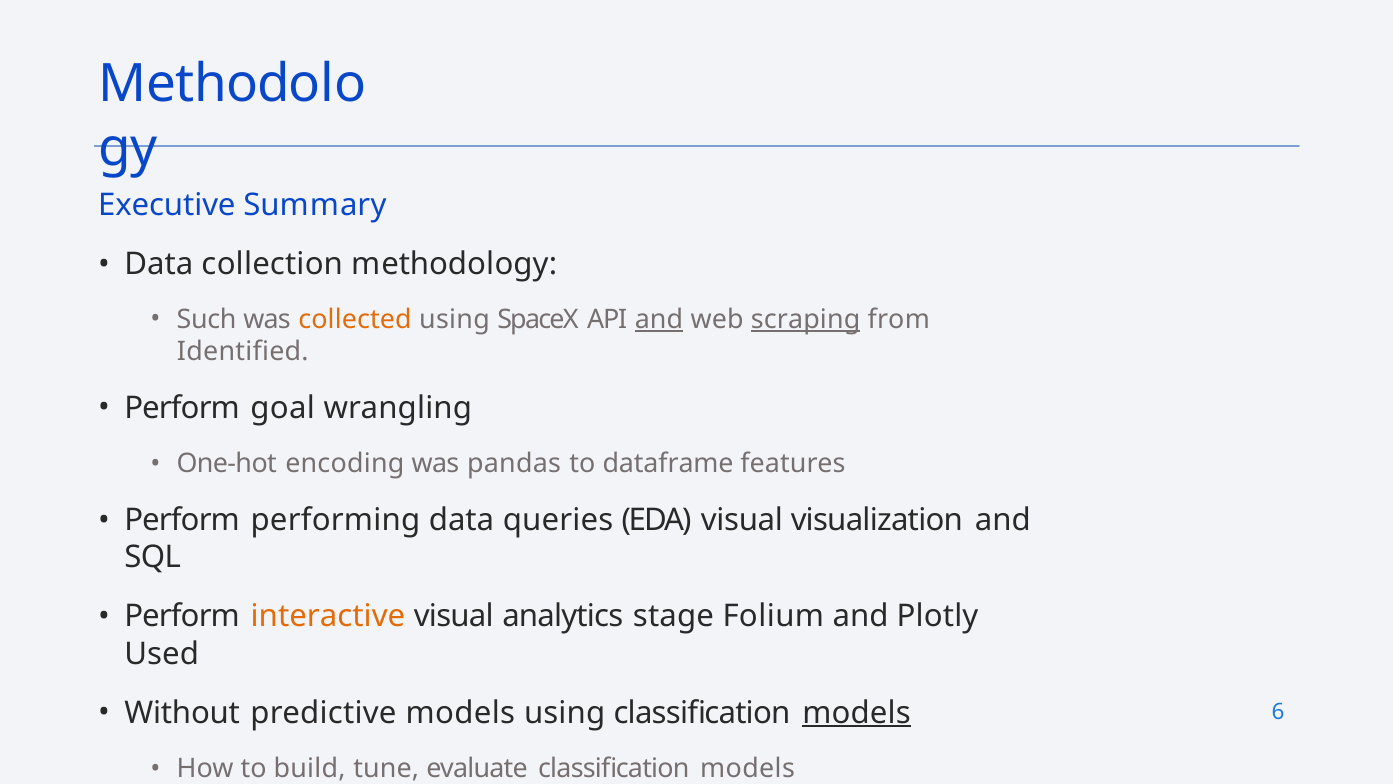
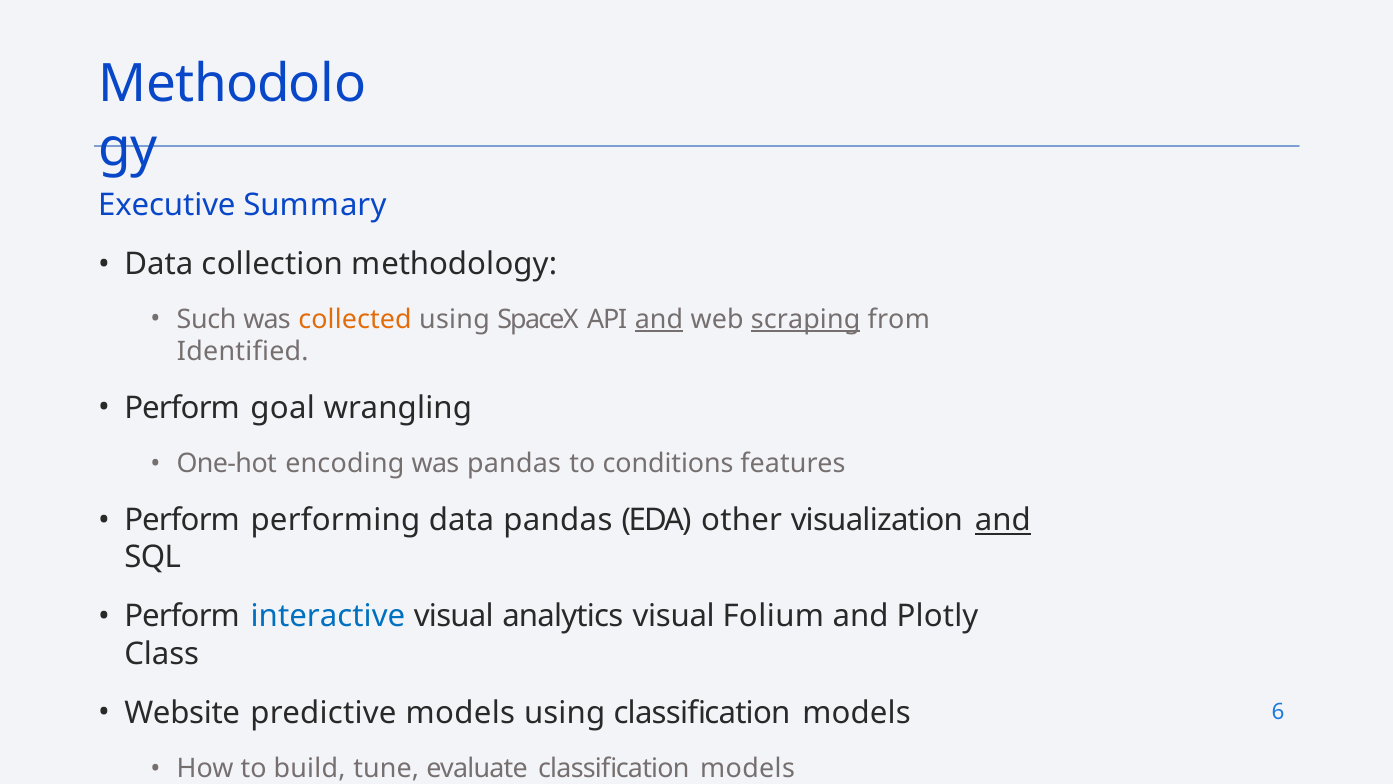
dataframe: dataframe -> conditions
data queries: queries -> pandas
EDA visual: visual -> other
and at (1003, 520) underline: none -> present
interactive colour: orange -> blue
analytics stage: stage -> visual
Used: Used -> Class
Without: Without -> Website
models at (857, 713) underline: present -> none
